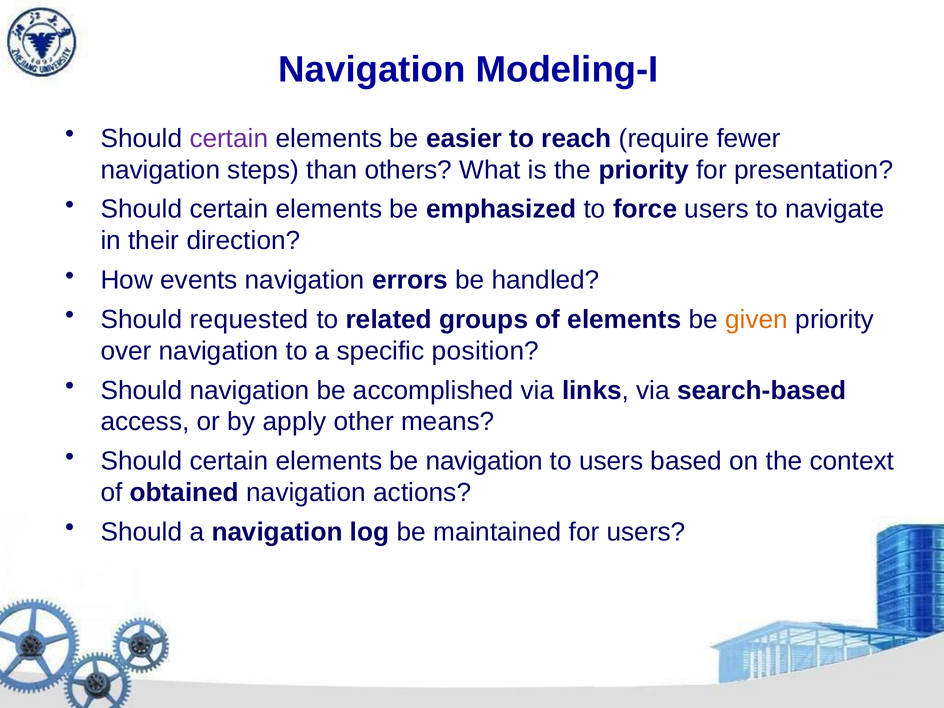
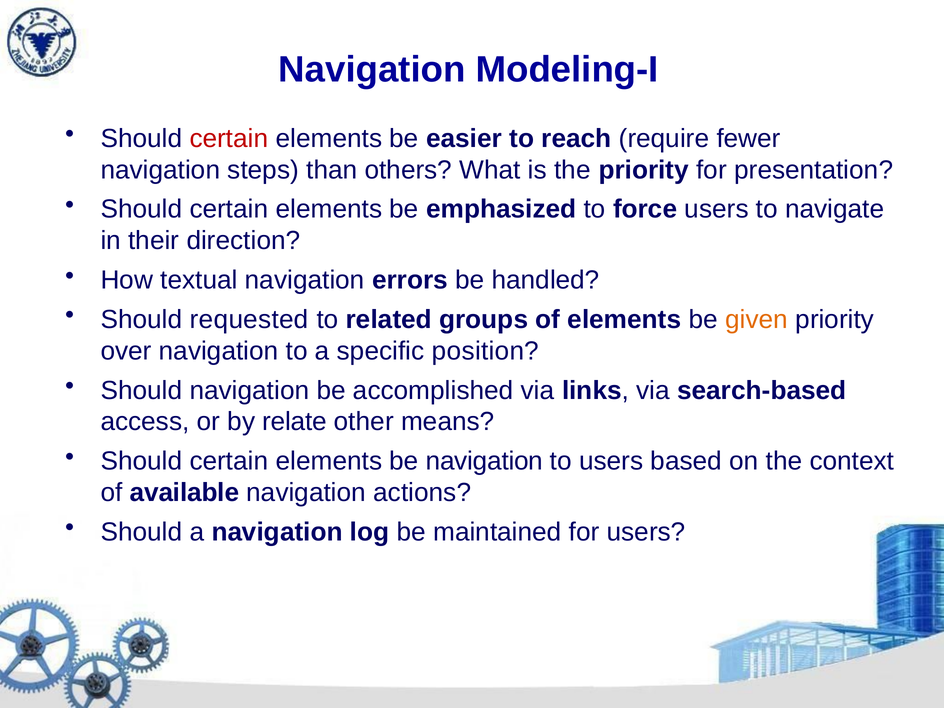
certain at (229, 138) colour: purple -> red
events: events -> textual
apply: apply -> relate
obtained: obtained -> available
